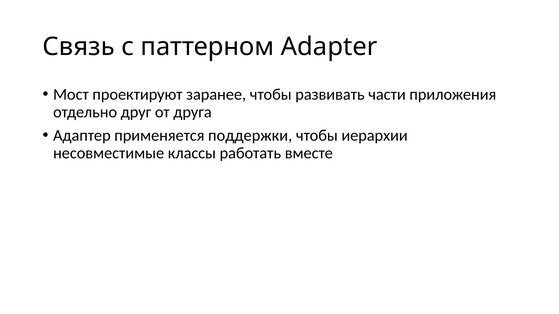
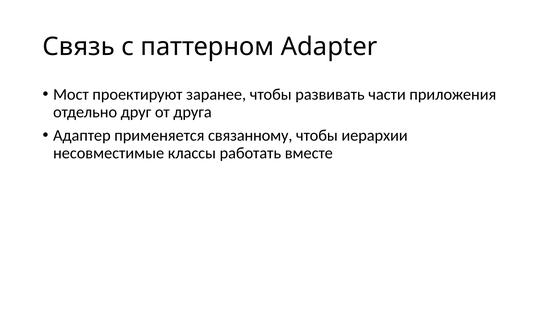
поддержки: поддержки -> связанному
